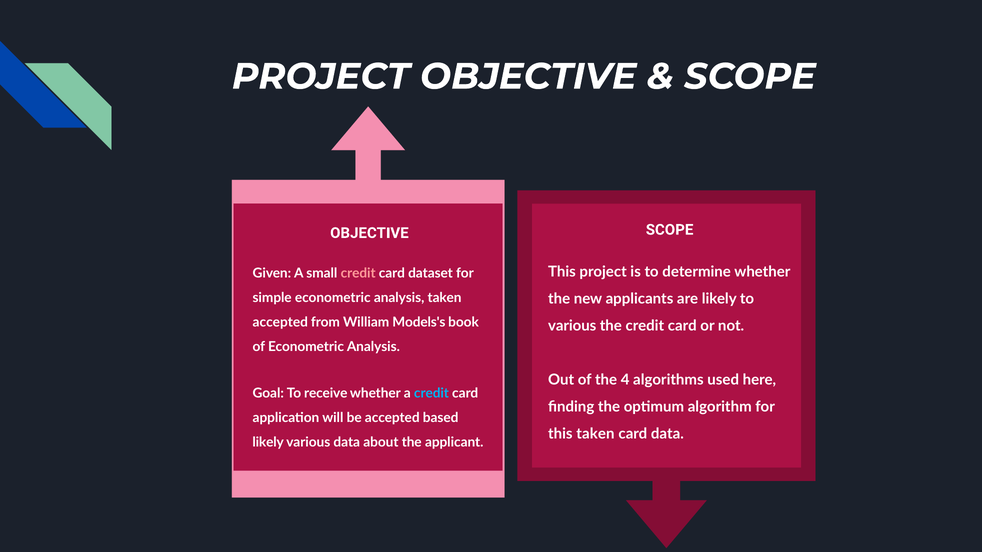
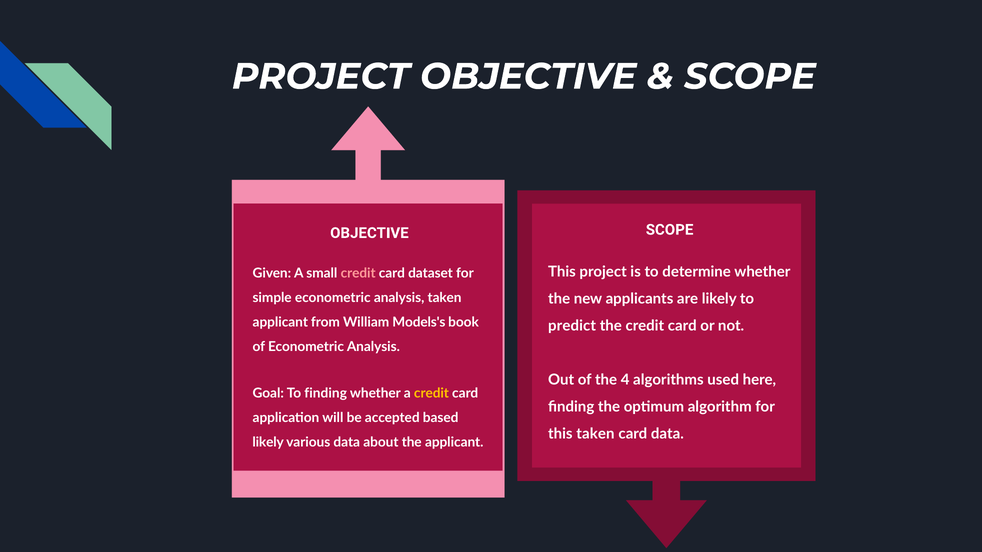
accepted at (280, 323): accepted -> applicant
various at (572, 326): various -> predict
To receive: receive -> finding
credit at (431, 394) colour: light blue -> yellow
